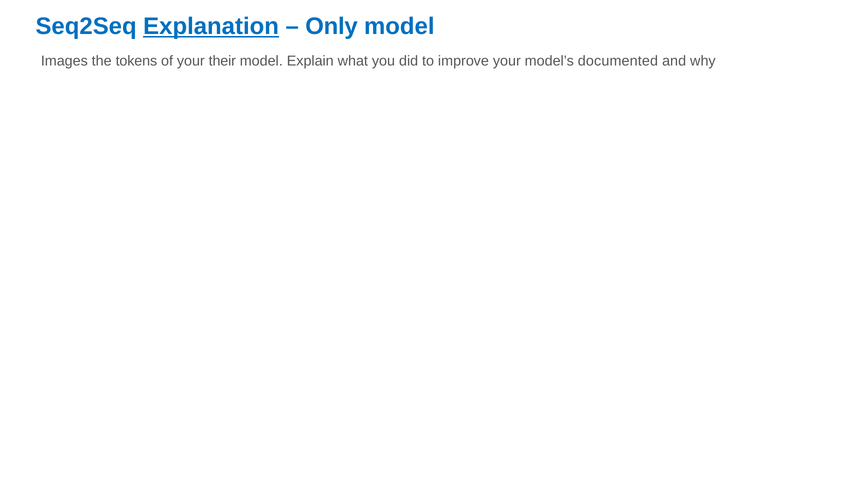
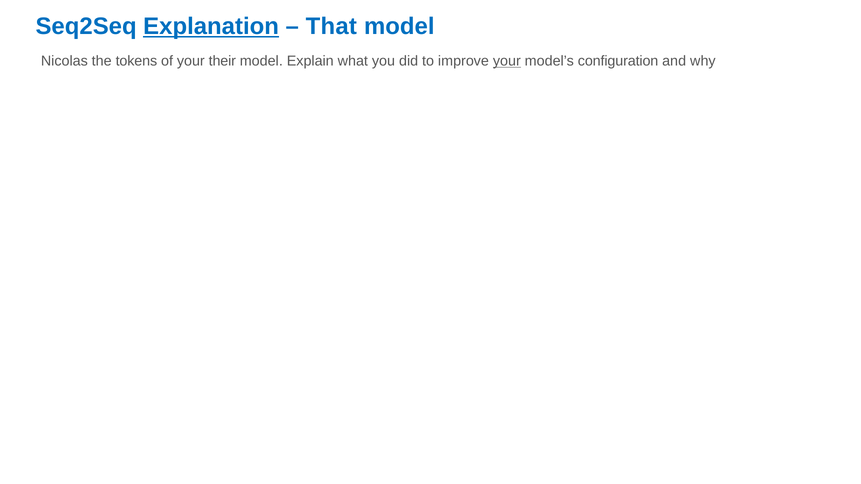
Only: Only -> That
Images: Images -> Nicolas
your at (507, 61) underline: none -> present
documented: documented -> configuration
